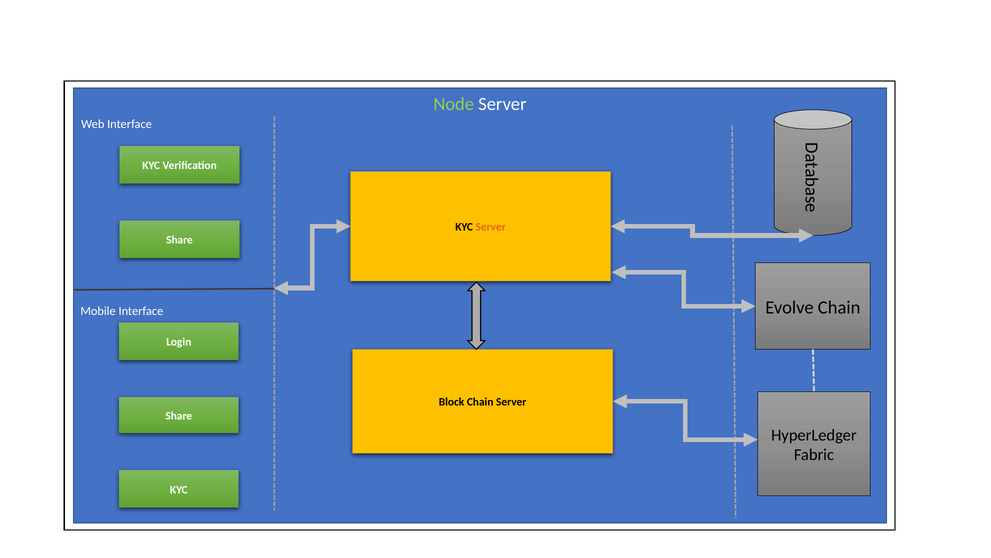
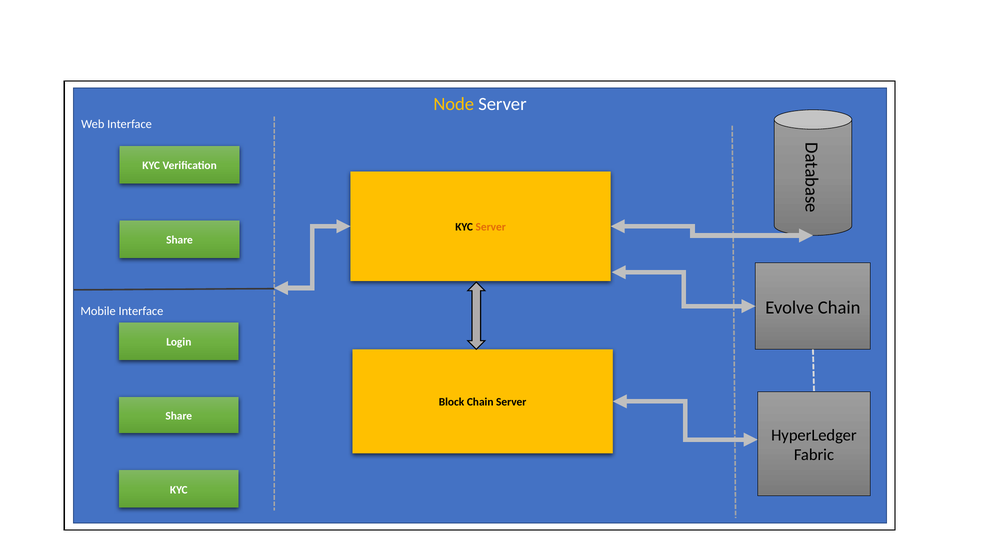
Node colour: light green -> yellow
